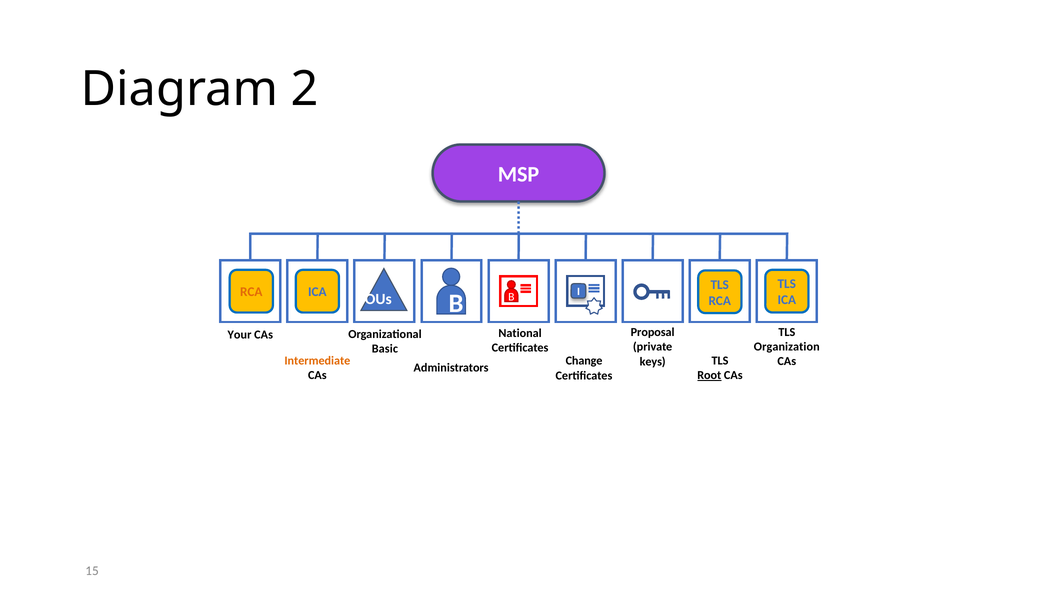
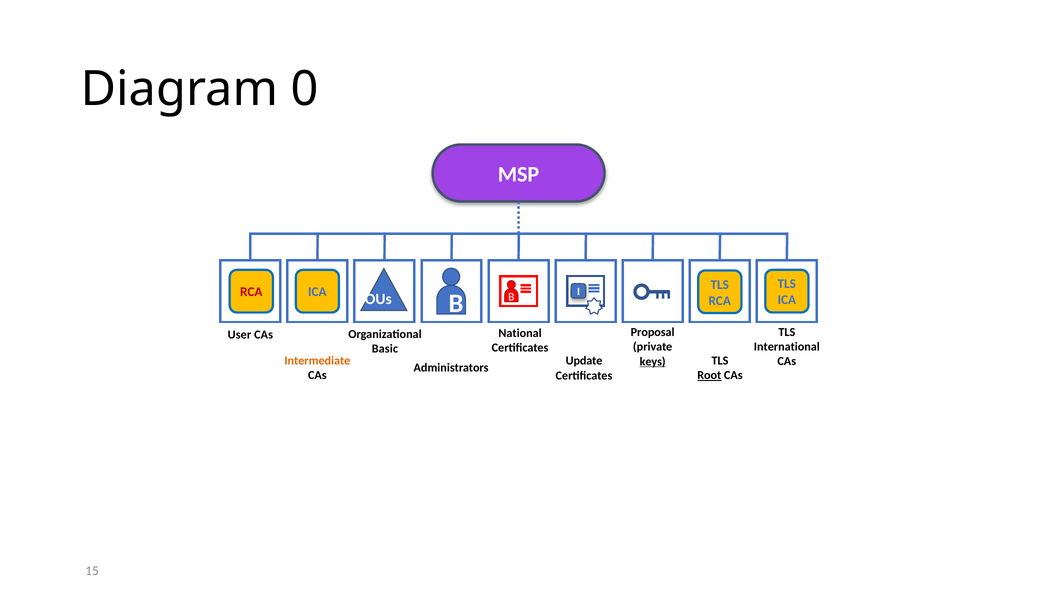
2: 2 -> 0
RCA at (251, 292) colour: orange -> red
Your: Your -> User
Organization: Organization -> International
Change: Change -> Update
keys underline: none -> present
